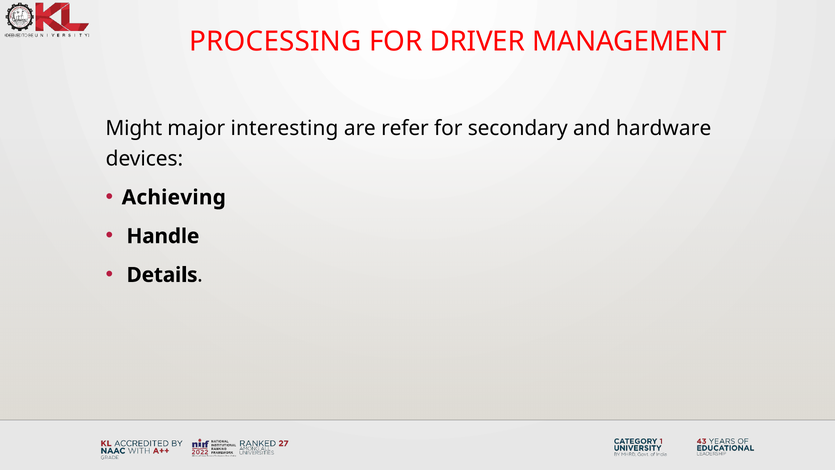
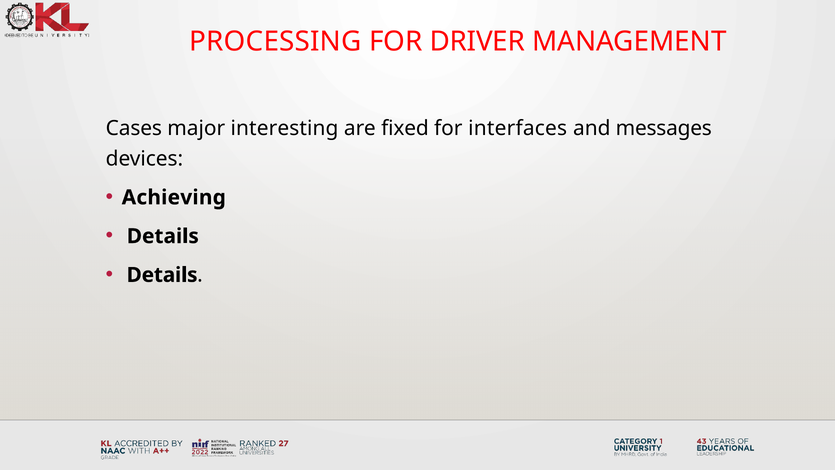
Might: Might -> Cases
refer: refer -> fixed
secondary: secondary -> interfaces
hardware: hardware -> messages
Handle at (163, 236): Handle -> Details
